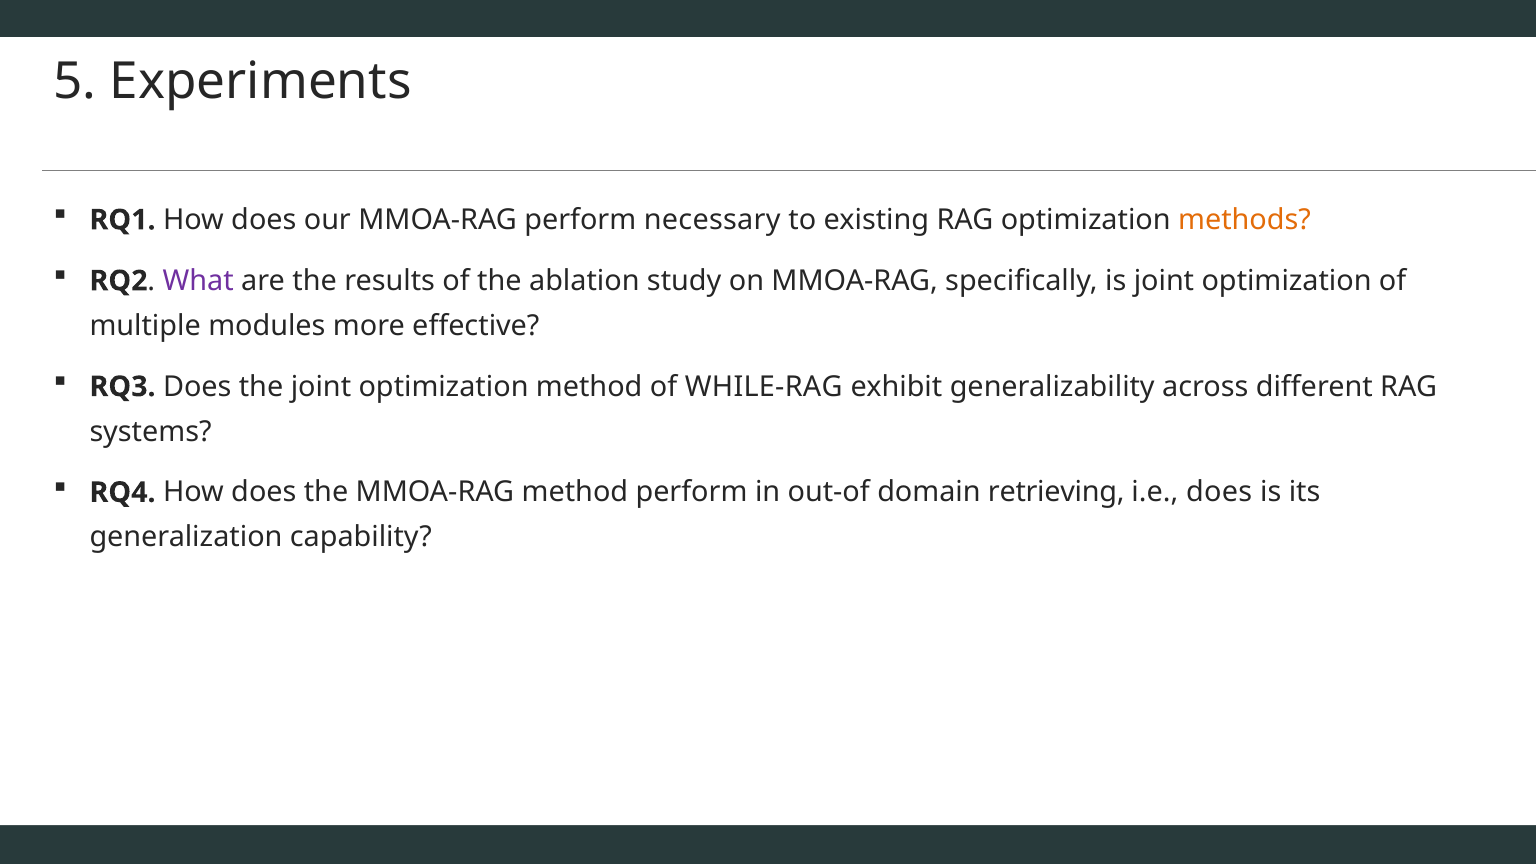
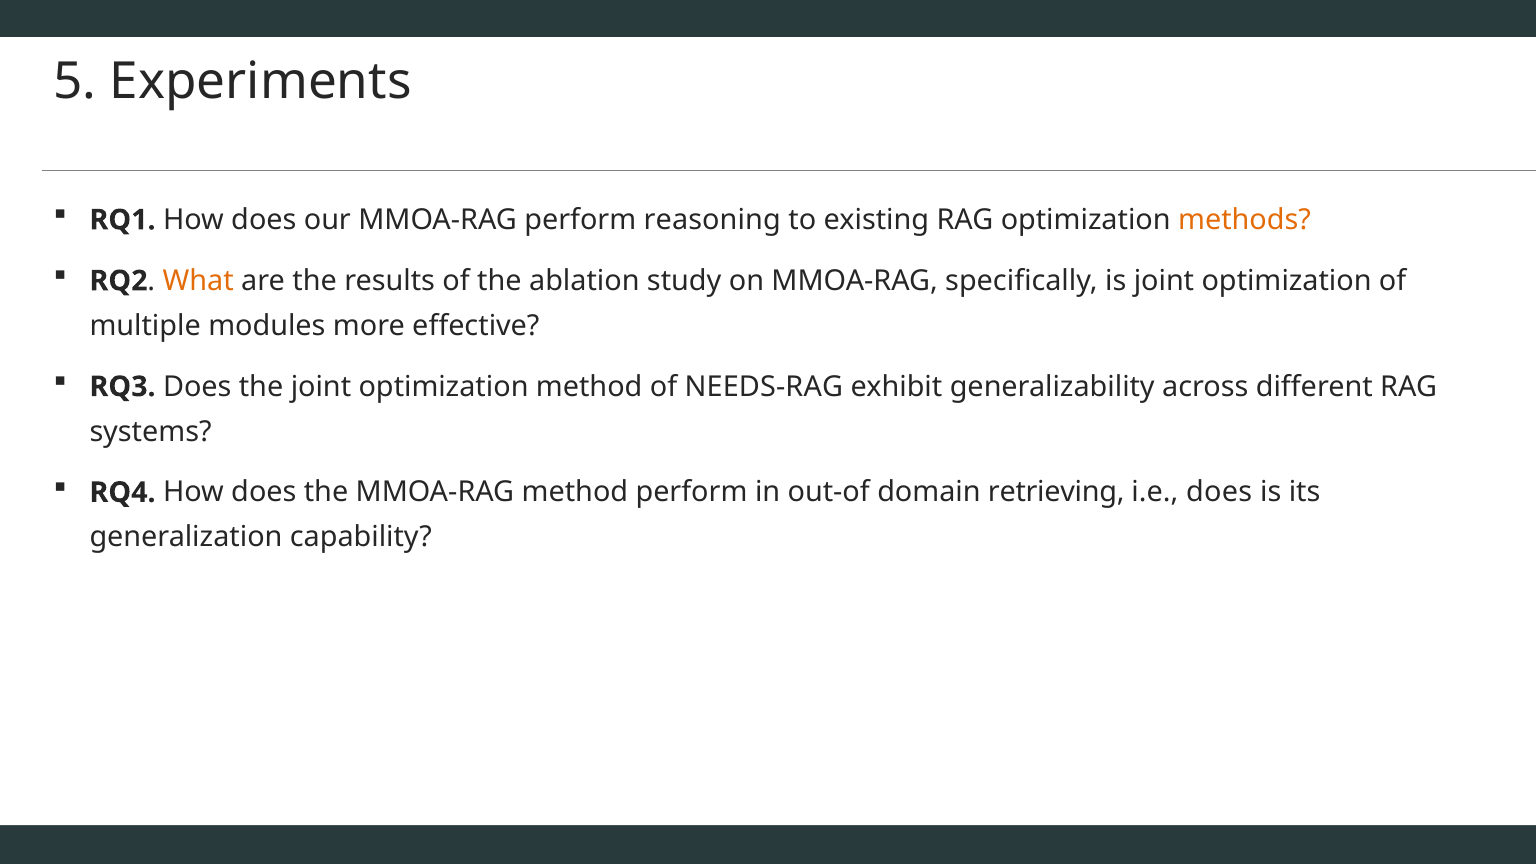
necessary: necessary -> reasoning
What colour: purple -> orange
WHILE-RAG: WHILE-RAG -> NEEDS-RAG
